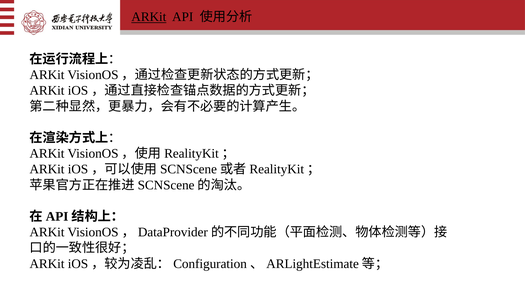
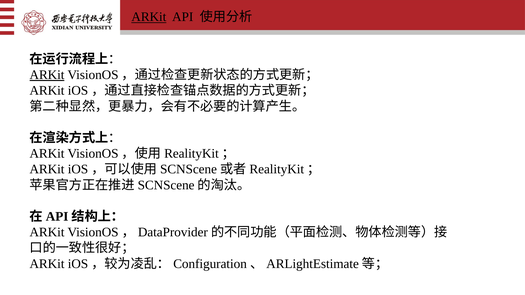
ARKit at (47, 75) underline: none -> present
